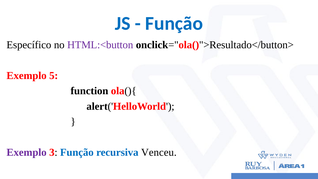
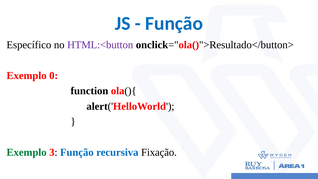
5: 5 -> 0
Exemplo at (27, 152) colour: purple -> green
Venceu: Venceu -> Fixação
